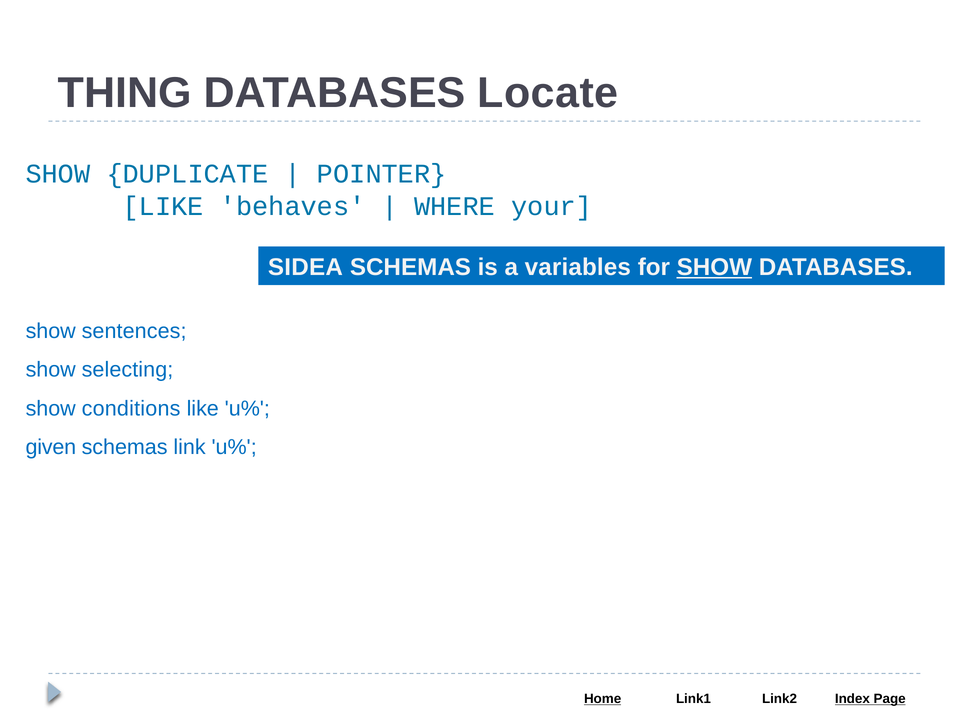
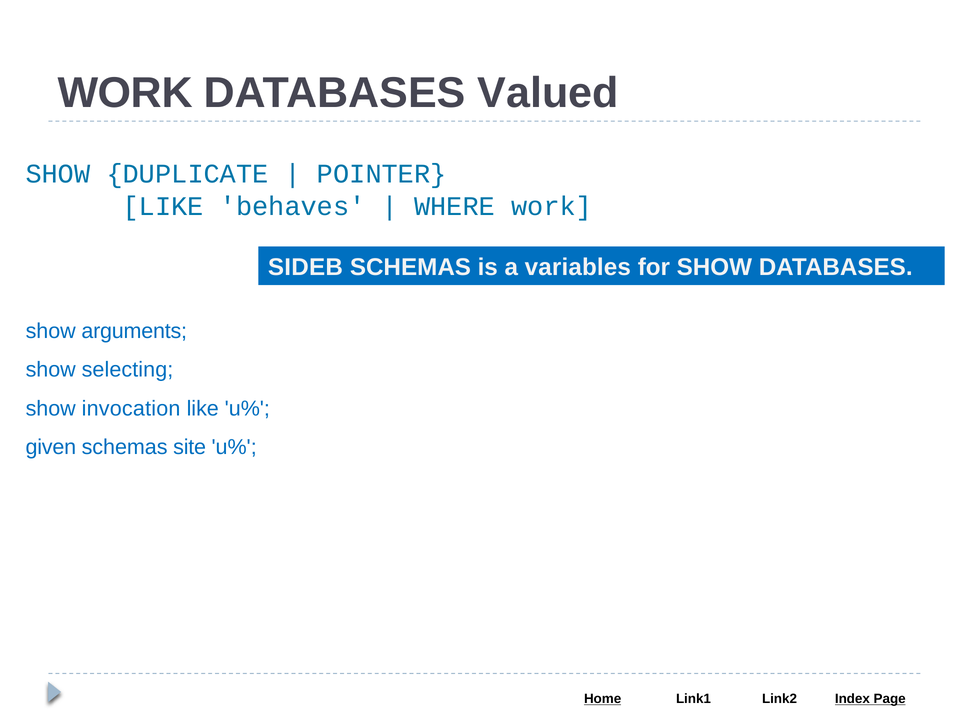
THING at (125, 93): THING -> WORK
Locate: Locate -> Valued
WHERE your: your -> work
SIDEA: SIDEA -> SIDEB
SHOW at (714, 267) underline: present -> none
sentences: sentences -> arguments
conditions: conditions -> invocation
link: link -> site
